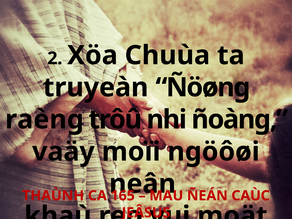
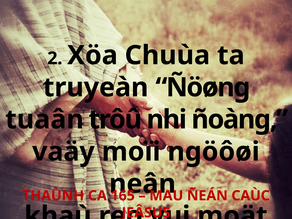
raèng: raèng -> tuaân
